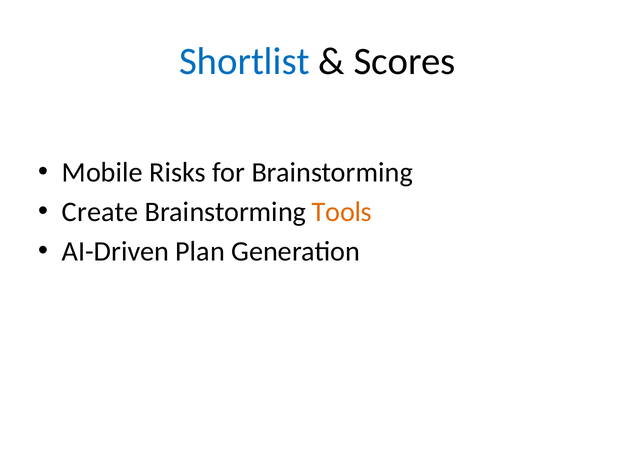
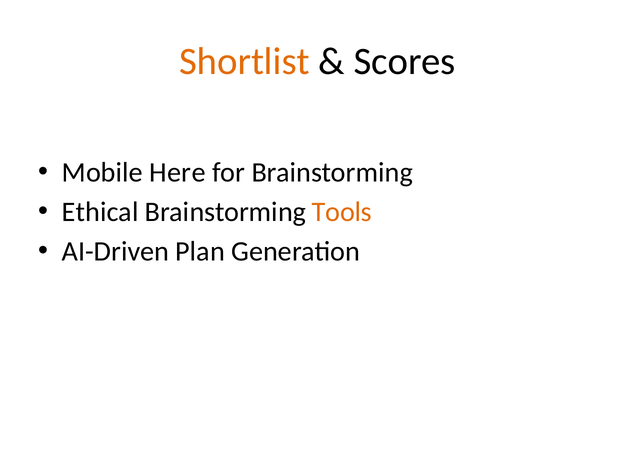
Shortlist colour: blue -> orange
Risks: Risks -> Here
Create: Create -> Ethical
